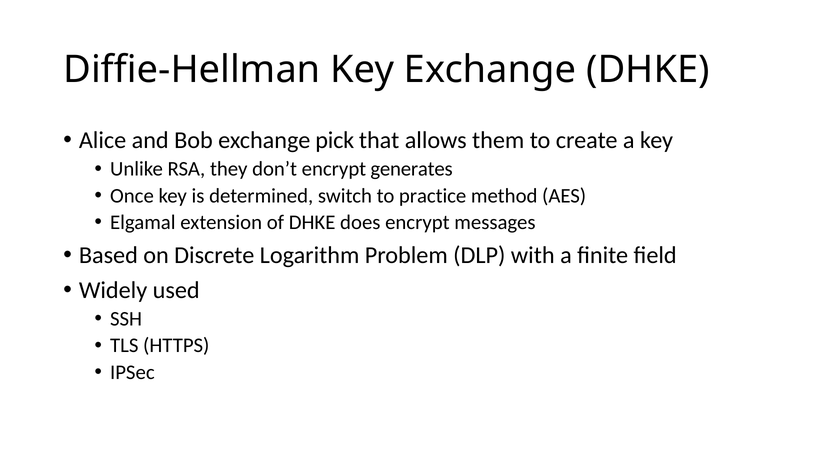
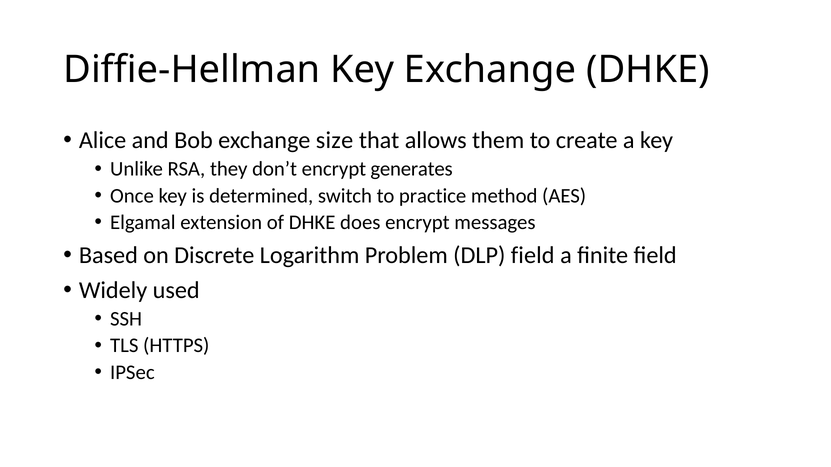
pick: pick -> size
DLP with: with -> field
